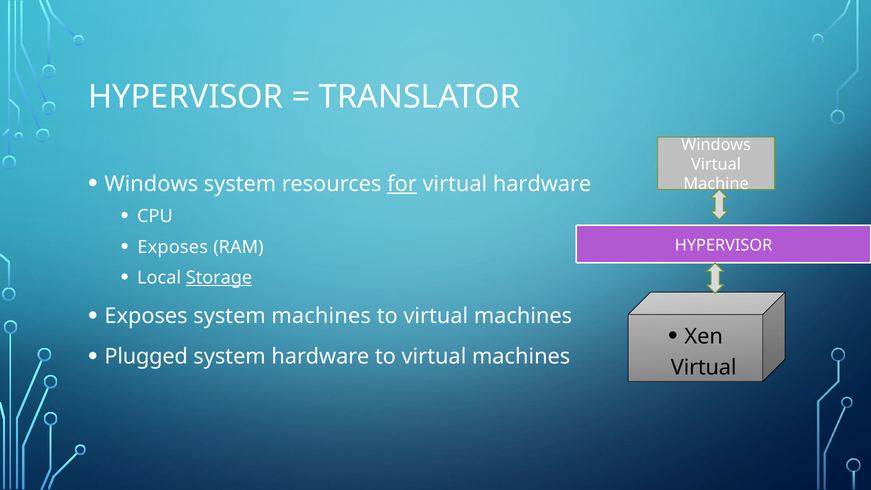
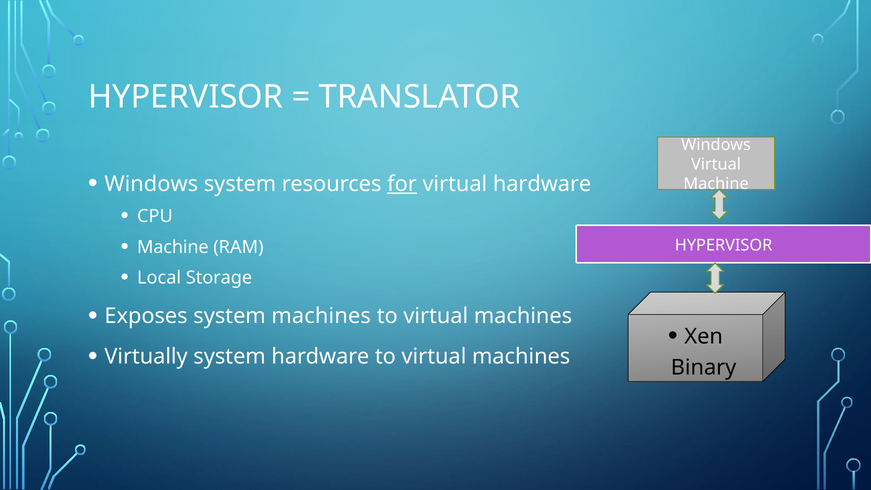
Exposes at (173, 247): Exposes -> Machine
Storage underline: present -> none
Plugged: Plugged -> Virtually
Virtual at (704, 368): Virtual -> Binary
